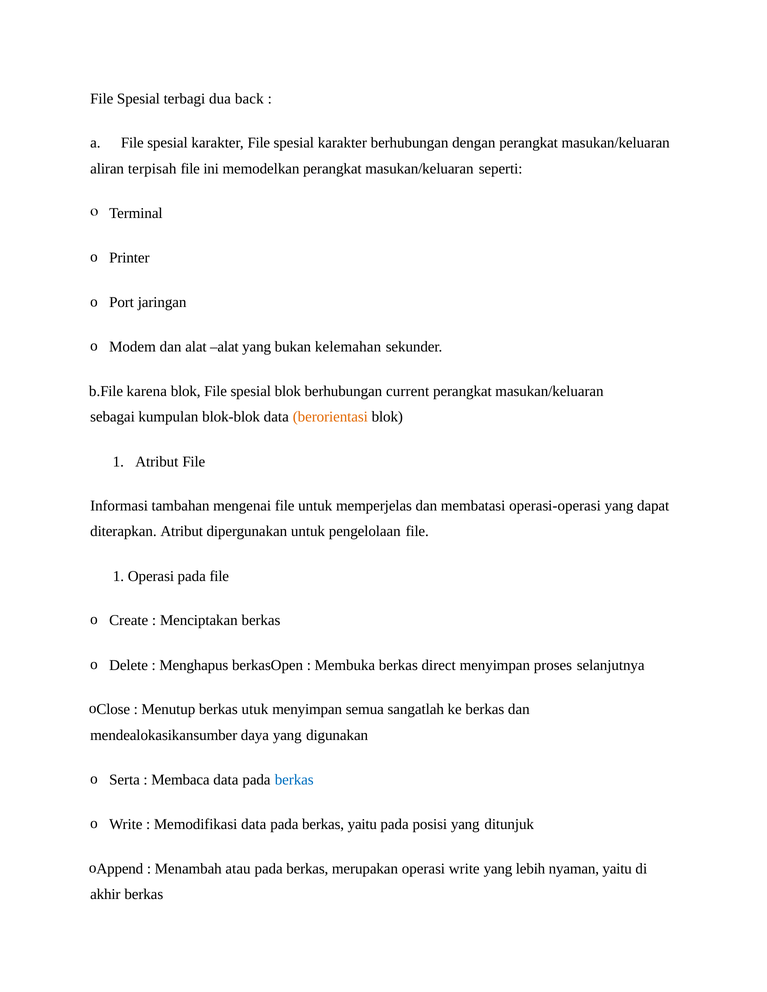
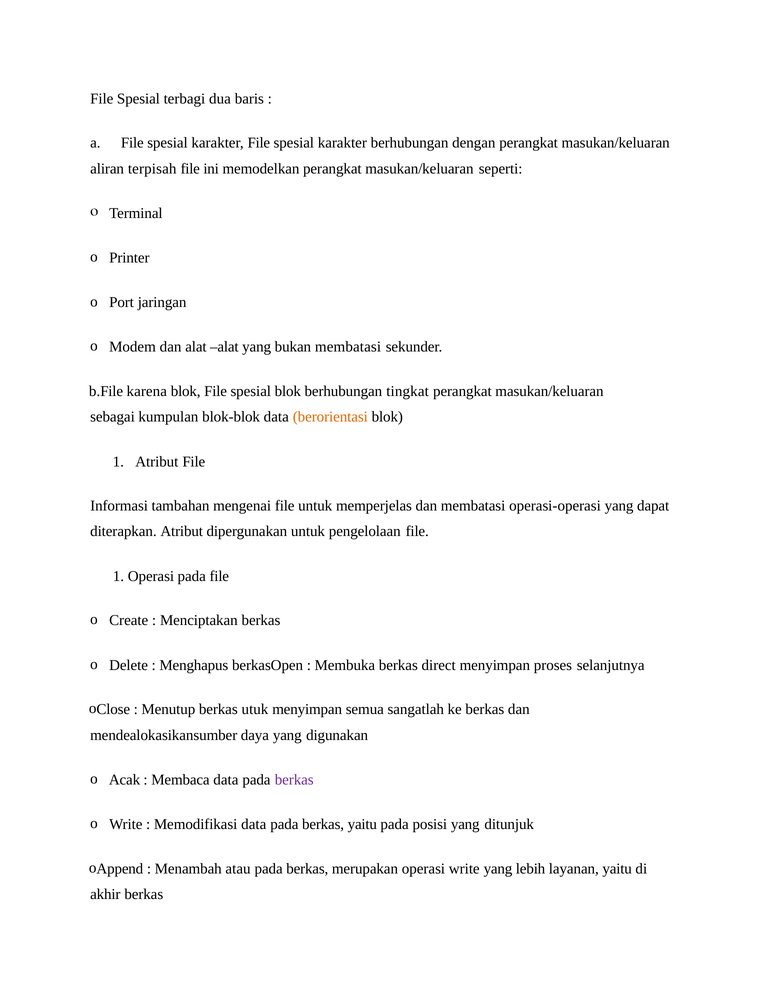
back: back -> baris
bukan kelemahan: kelemahan -> membatasi
current: current -> tingkat
Serta: Serta -> Acak
berkas at (294, 780) colour: blue -> purple
nyaman: nyaman -> layanan
